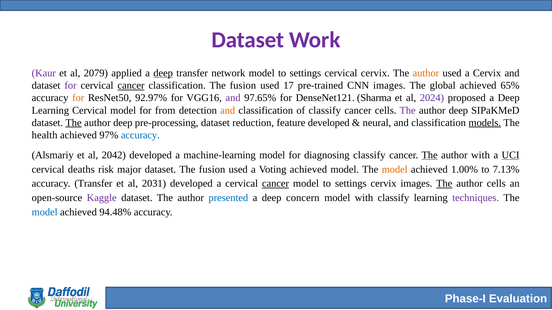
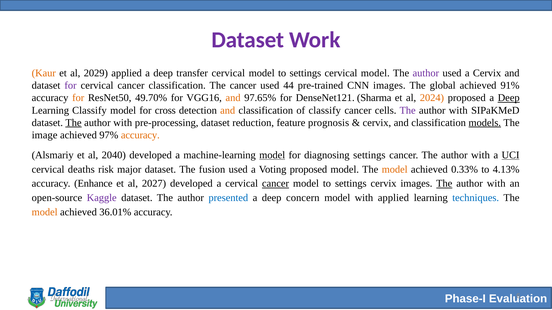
Kaur colour: purple -> orange
2079: 2079 -> 2029
deep at (163, 73) underline: present -> none
transfer network: network -> cervical
cervix at (375, 73): cervix -> model
author at (426, 73) colour: orange -> purple
cancer at (131, 86) underline: present -> none
classification The fusion: fusion -> cancer
17: 17 -> 44
65%: 65% -> 91%
92.97%: 92.97% -> 49.70%
and at (233, 98) colour: purple -> orange
2024 colour: purple -> orange
Deep at (509, 98) underline: none -> present
Learning Cervical: Cervical -> Classify
from: from -> cross
deep at (458, 110): deep -> with
deep at (123, 123): deep -> with
feature developed: developed -> prognosis
neural at (377, 123): neural -> cervix
health: health -> image
accuracy at (140, 135) colour: blue -> orange
2042: 2042 -> 2040
model at (272, 155) underline: none -> present
diagnosing classify: classify -> settings
The at (430, 155) underline: present -> none
Voting achieved: achieved -> proposed
1.00%: 1.00% -> 0.33%
7.13%: 7.13% -> 4.13%
accuracy Transfer: Transfer -> Enhance
2031: 2031 -> 2027
cells at (496, 184): cells -> with
with classify: classify -> applied
techniques colour: purple -> blue
model at (45, 212) colour: blue -> orange
94.48%: 94.48% -> 36.01%
